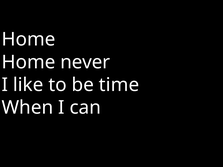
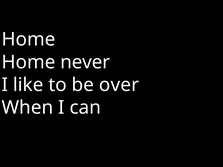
time: time -> over
